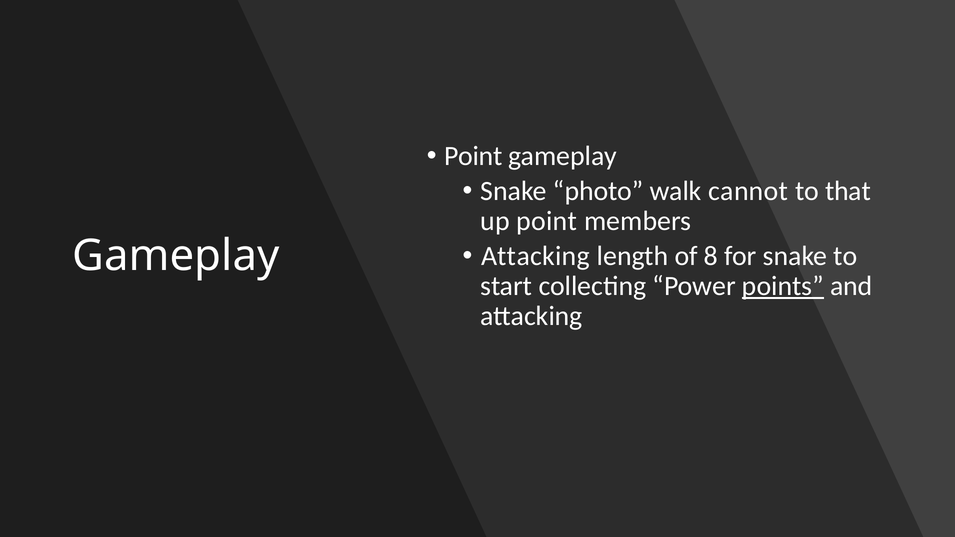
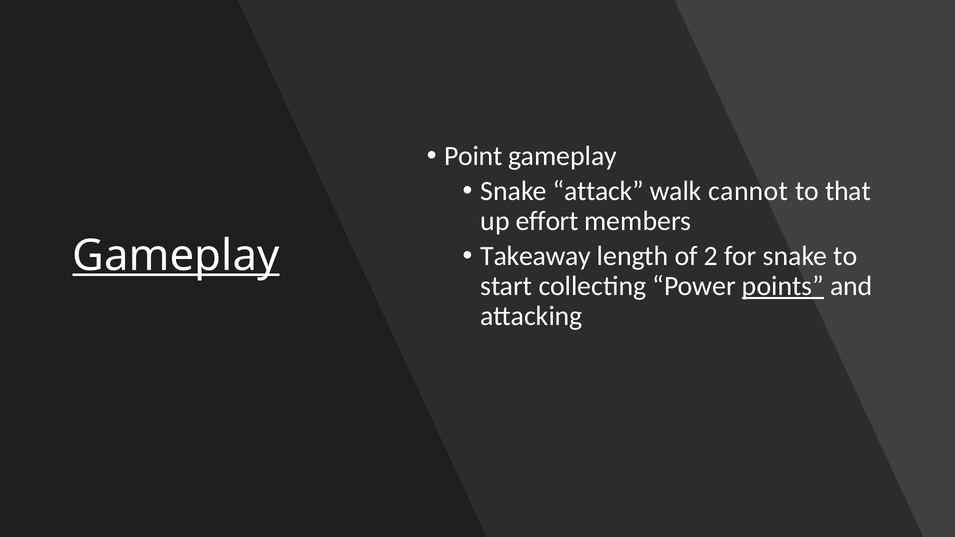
photo: photo -> attack
up point: point -> effort
Attacking at (535, 256): Attacking -> Takeaway
8: 8 -> 2
Gameplay at (176, 256) underline: none -> present
